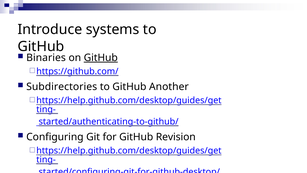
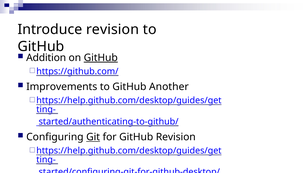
Introduce systems: systems -> revision
Binaries: Binaries -> Addition
Subdirectories: Subdirectories -> Improvements
Git underline: none -> present
